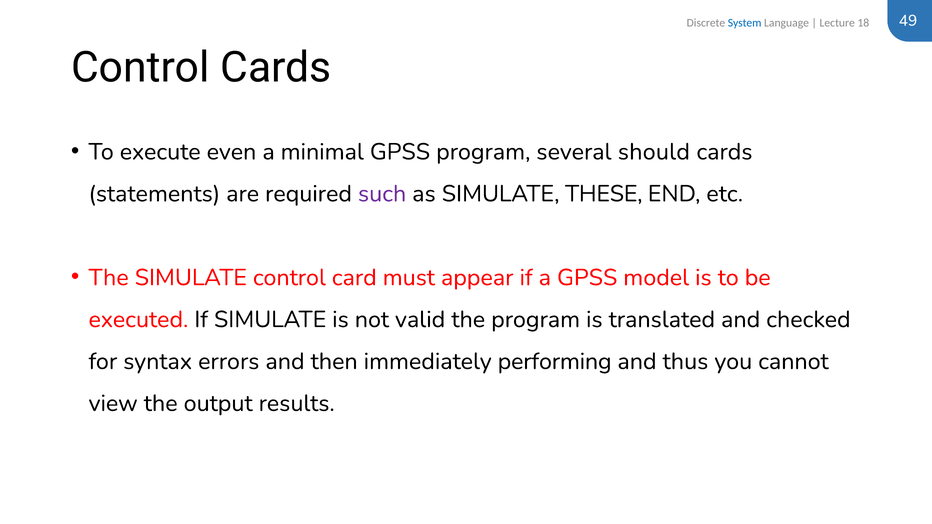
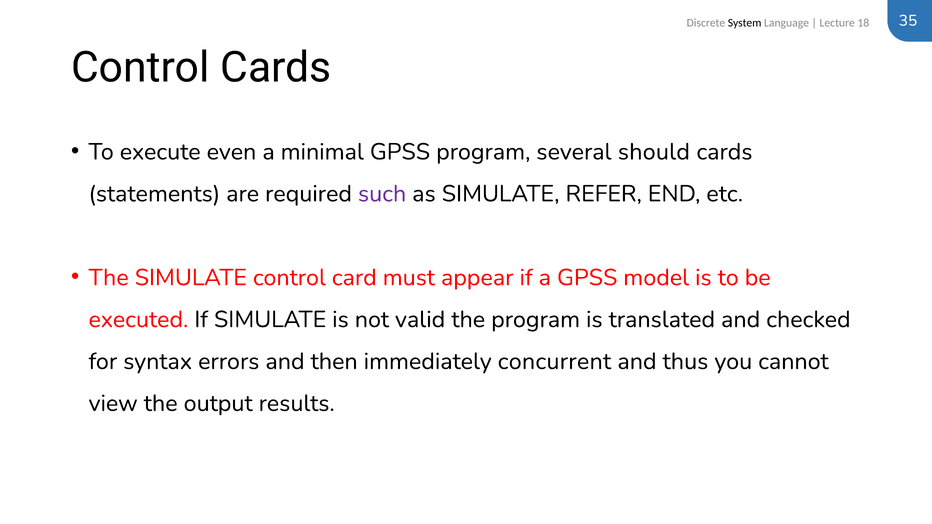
System colour: blue -> black
49: 49 -> 35
THESE: THESE -> REFER
performing: performing -> concurrent
